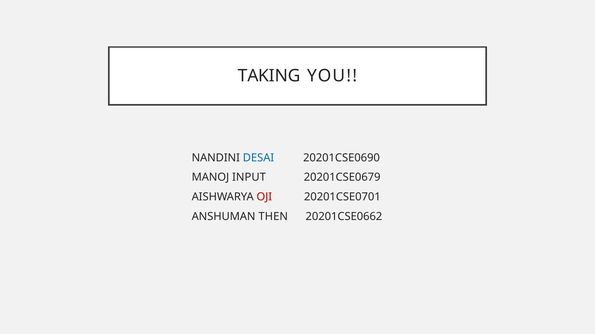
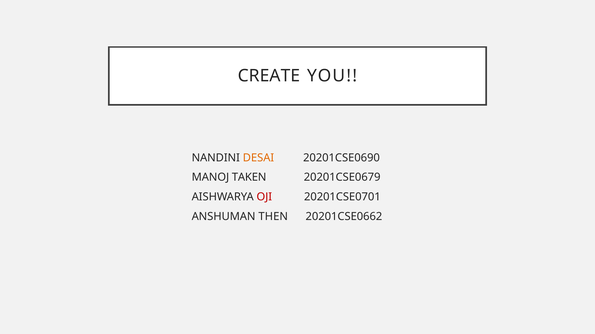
TAKING: TAKING -> CREATE
DESAI colour: blue -> orange
INPUT: INPUT -> TAKEN
